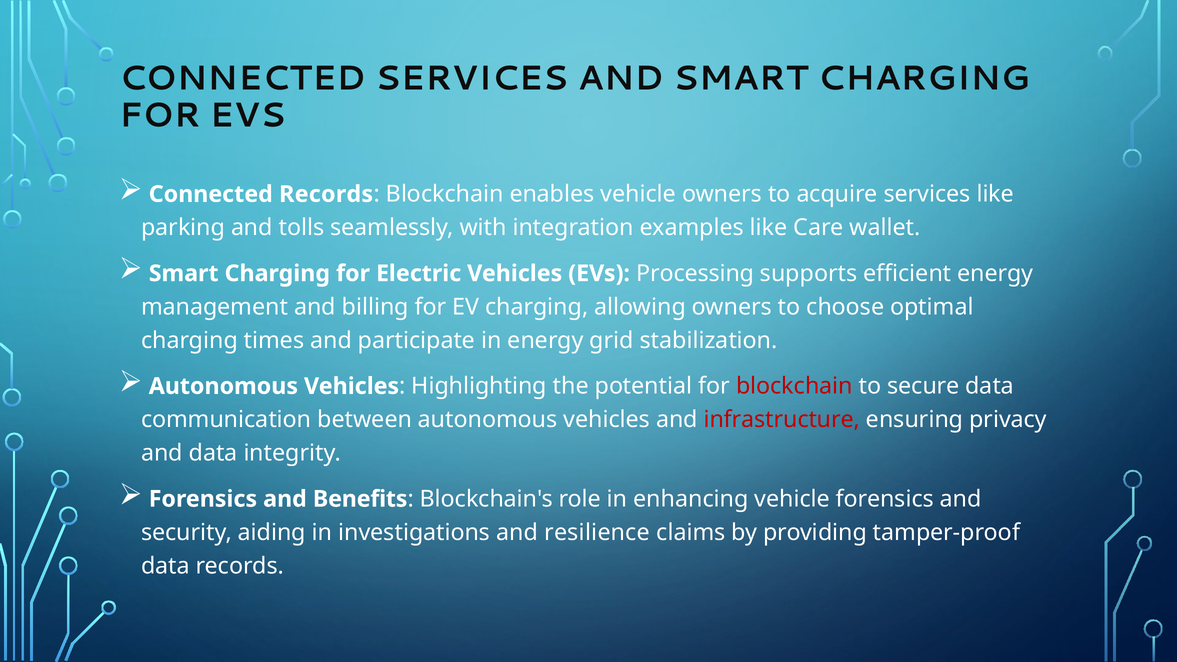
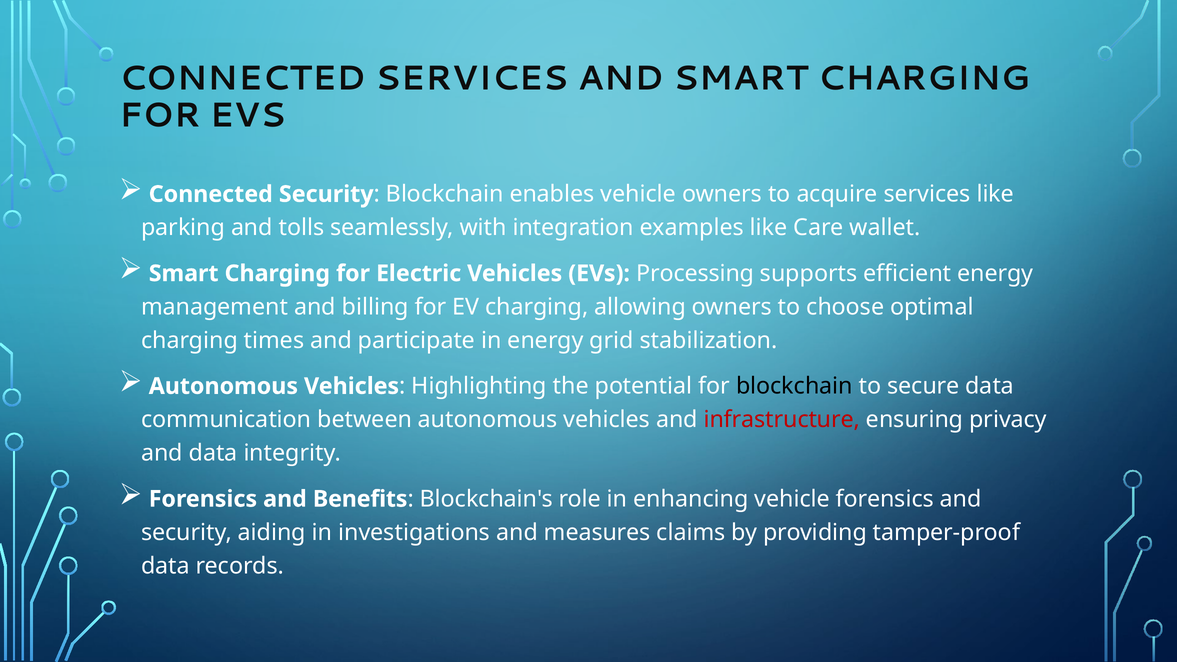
Connected Records: Records -> Security
blockchain at (794, 386) colour: red -> black
resilience: resilience -> measures
